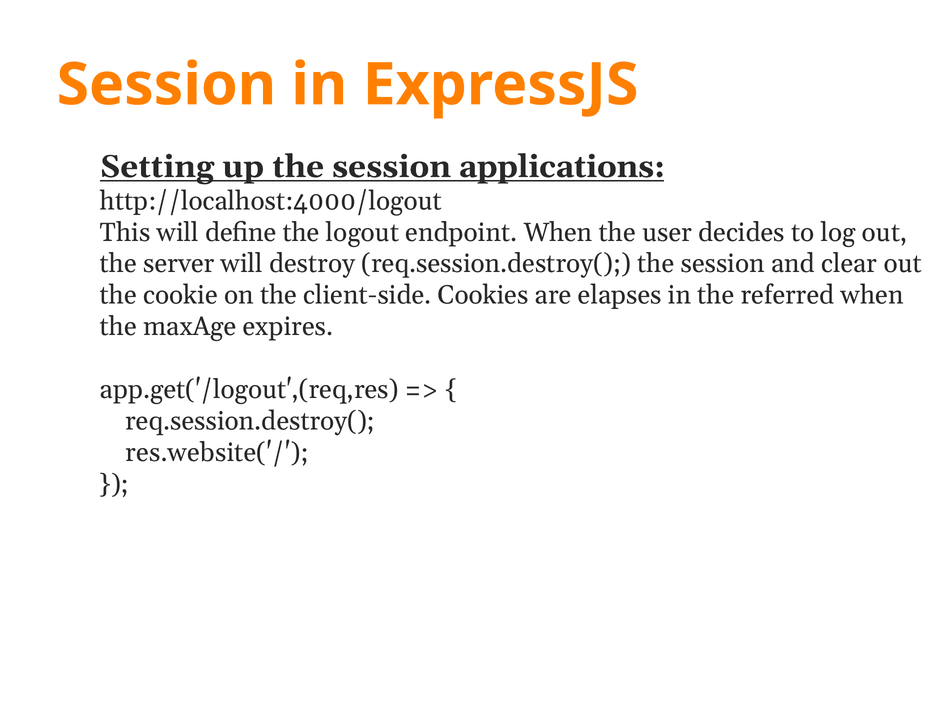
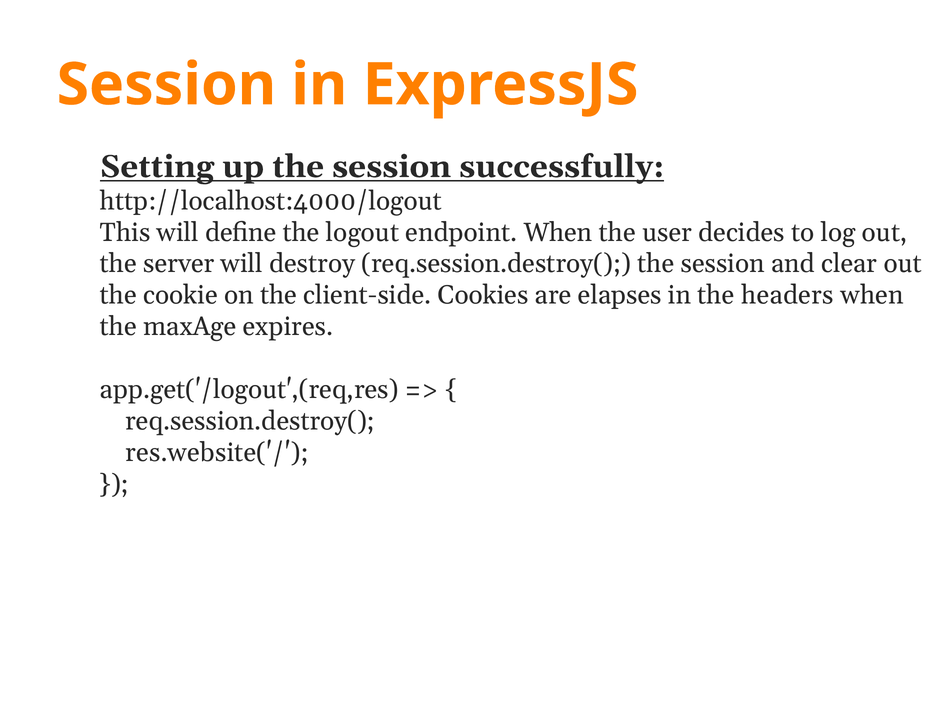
applications: applications -> successfully
referred: referred -> headers
